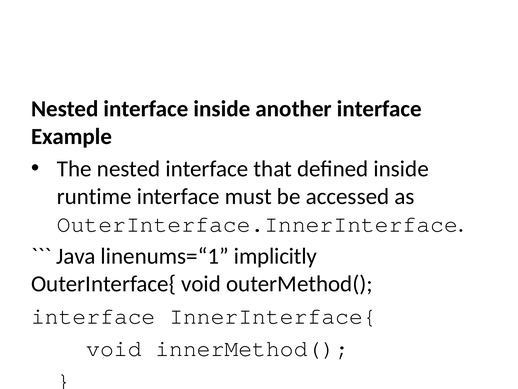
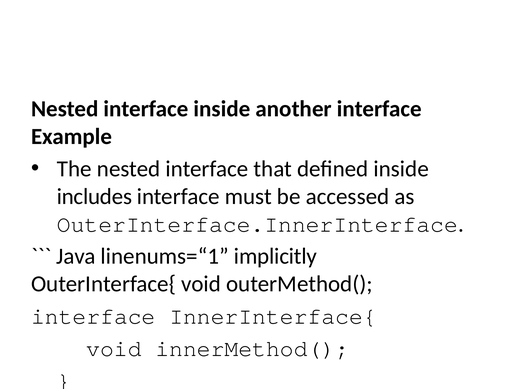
runtime: runtime -> includes
